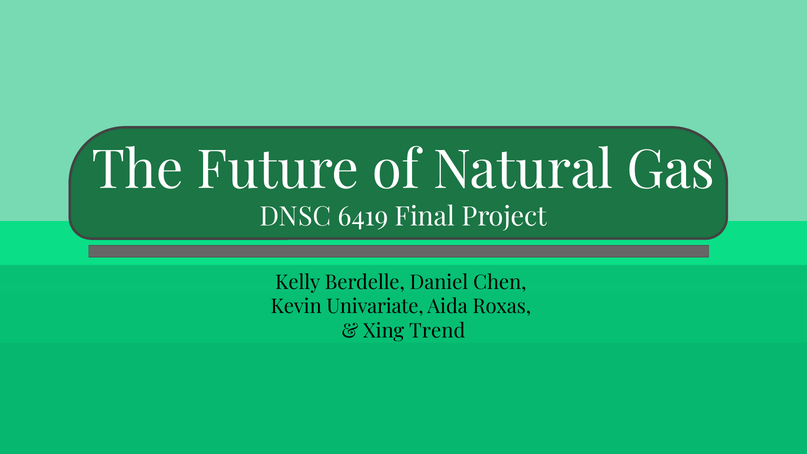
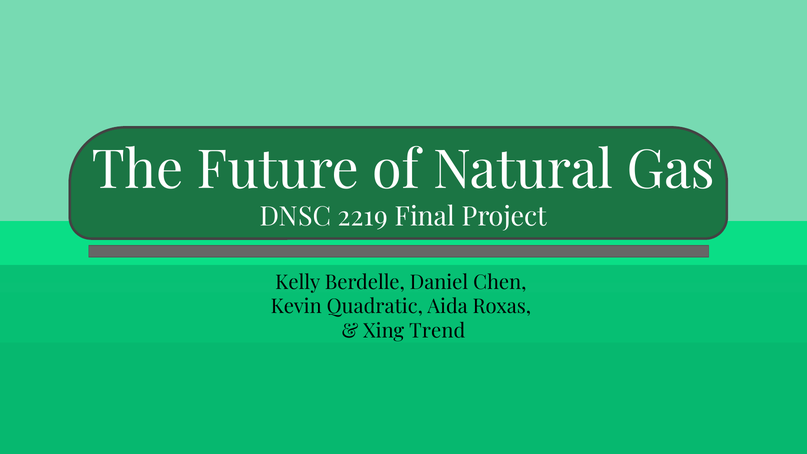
6419: 6419 -> 2219
Univariate: Univariate -> Quadratic
